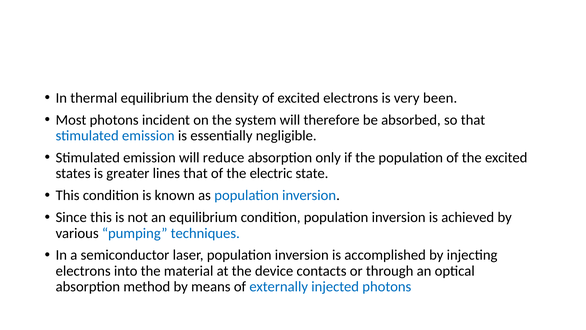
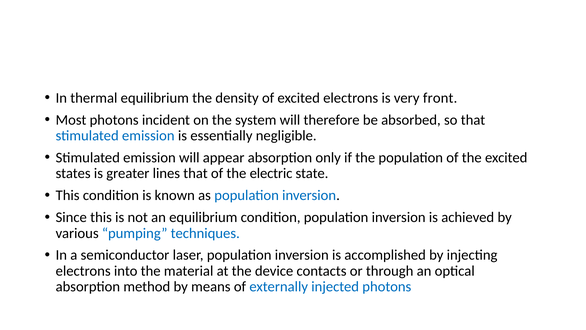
been: been -> front
reduce: reduce -> appear
